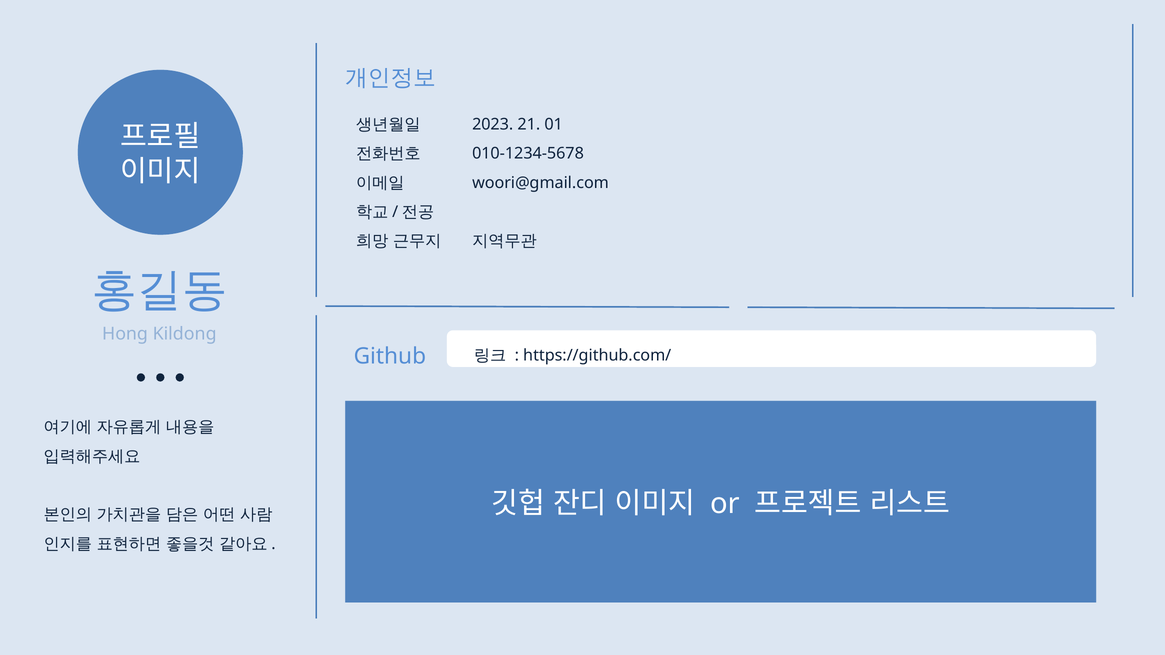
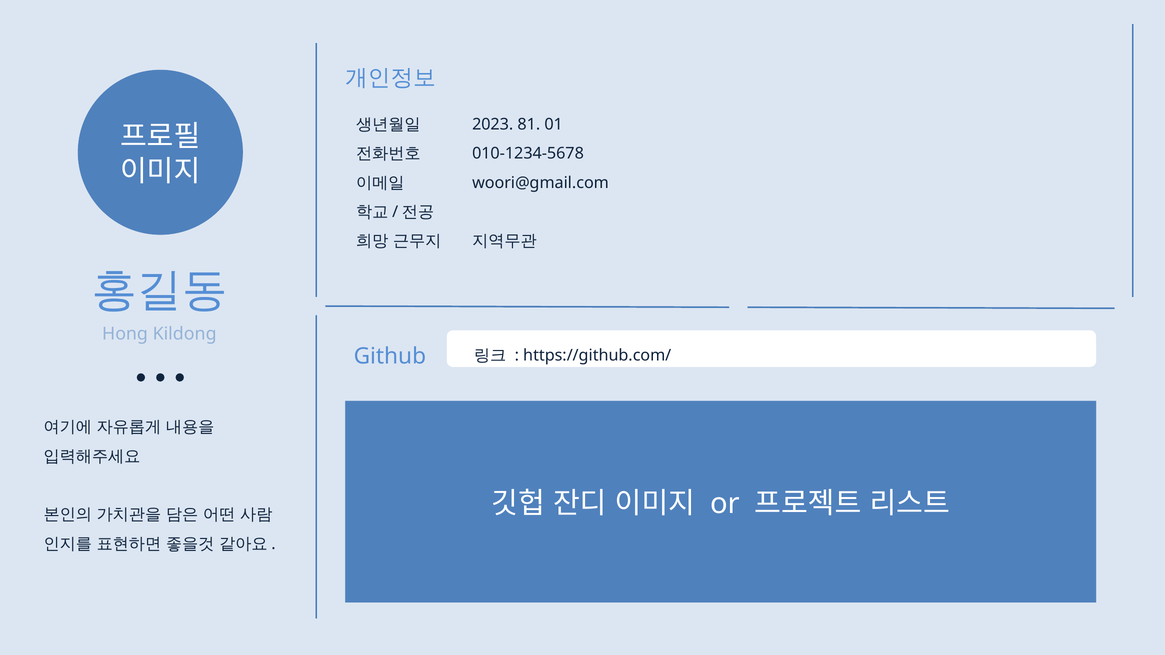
21: 21 -> 81
